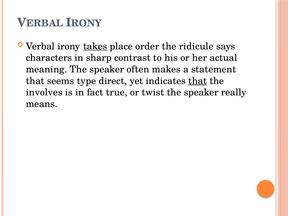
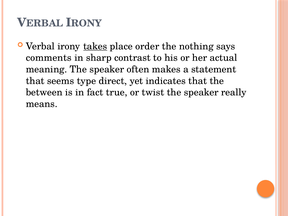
ridicule: ridicule -> nothing
characters: characters -> comments
that at (198, 81) underline: present -> none
involves: involves -> between
